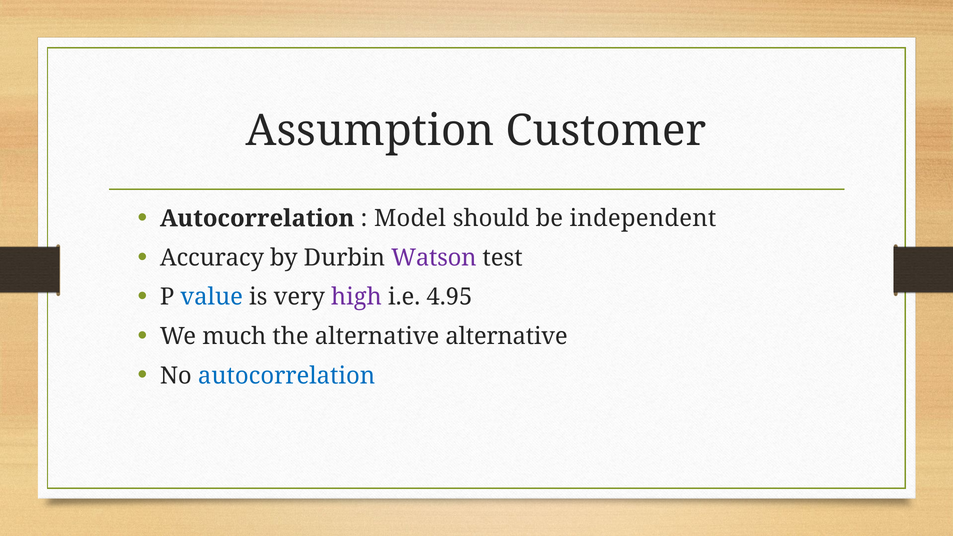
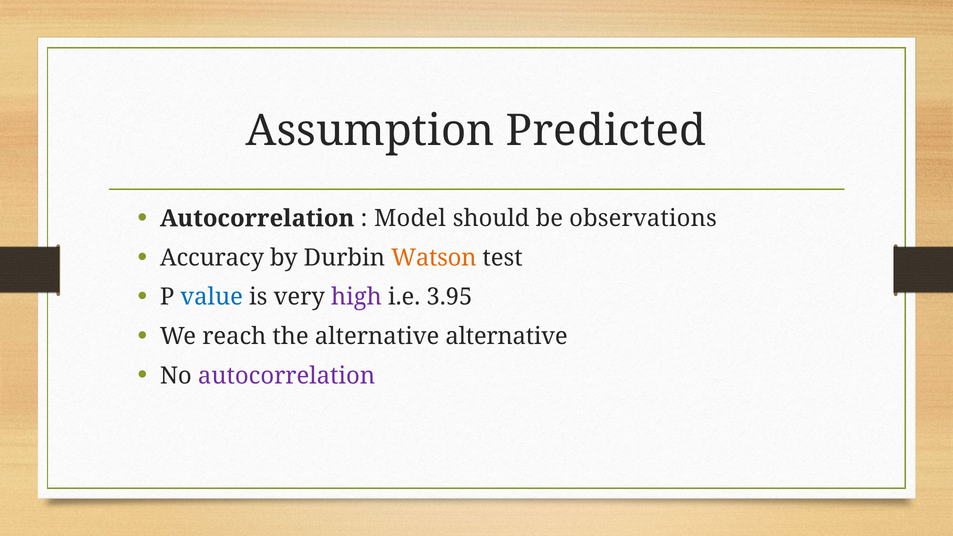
Customer: Customer -> Predicted
independent: independent -> observations
Watson colour: purple -> orange
4.95: 4.95 -> 3.95
much: much -> reach
autocorrelation at (287, 376) colour: blue -> purple
